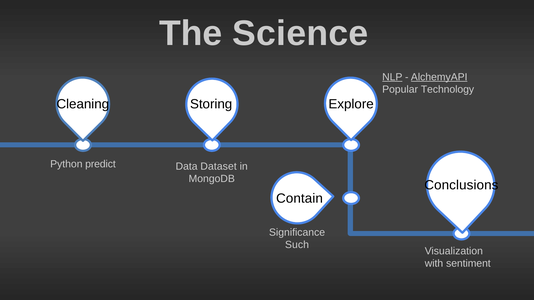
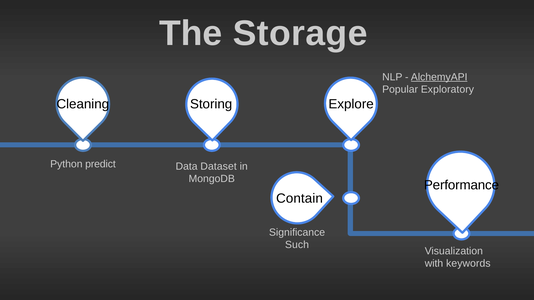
Science: Science -> Storage
NLP underline: present -> none
Technology: Technology -> Exploratory
Conclusions: Conclusions -> Performance
sentiment: sentiment -> keywords
